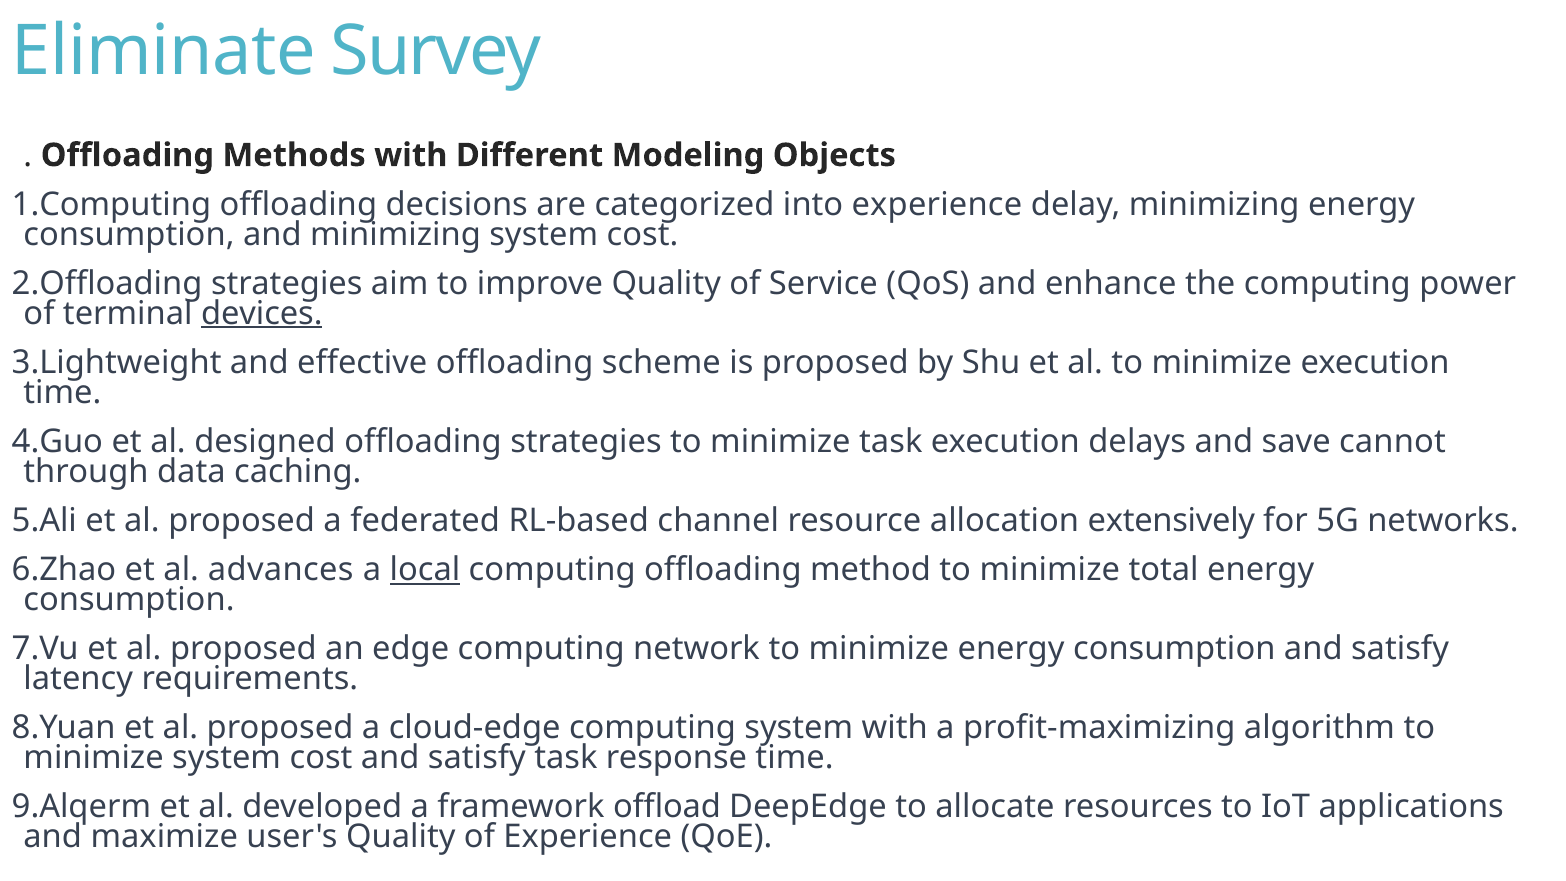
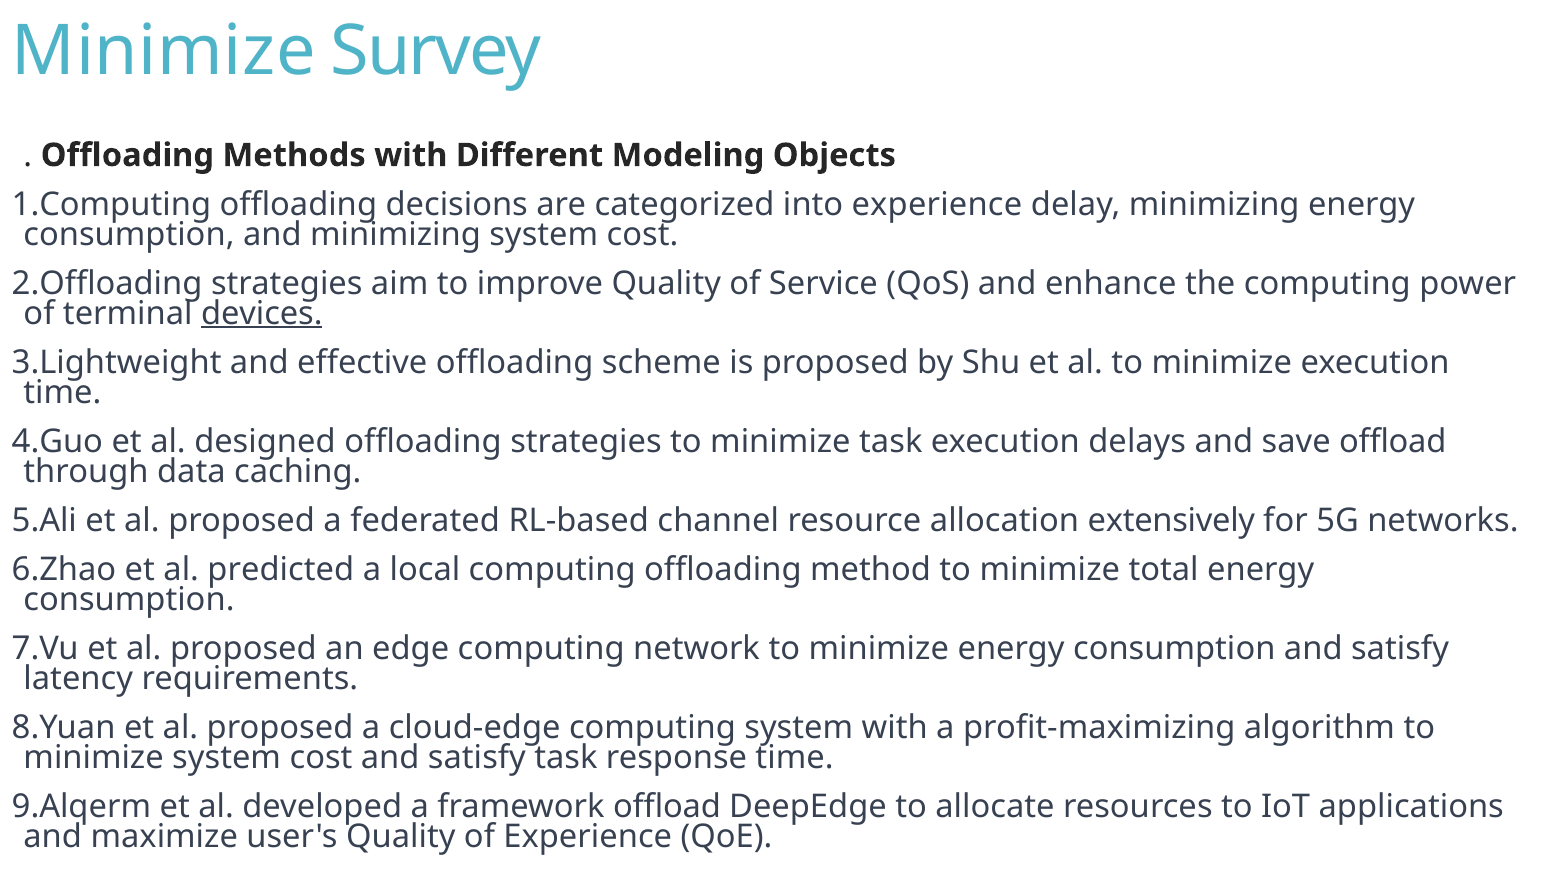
Eliminate at (164, 51): Eliminate -> Minimize
save cannot: cannot -> offload
advances: advances -> predicted
local underline: present -> none
